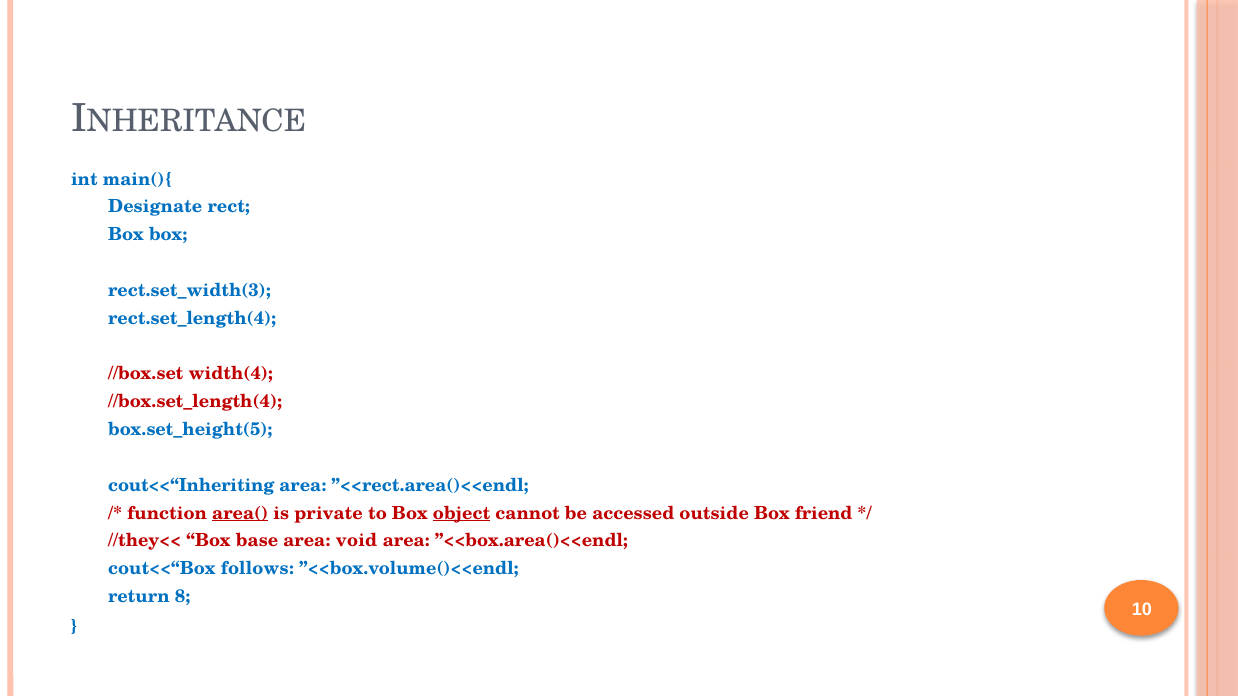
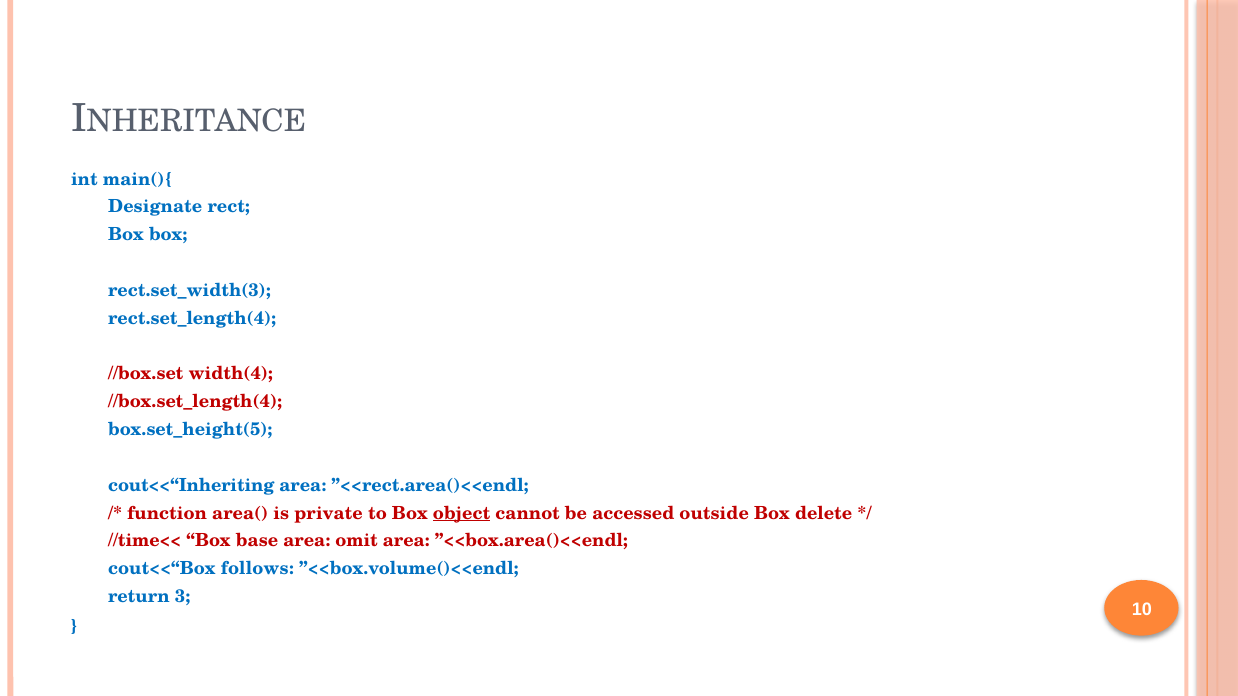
area( underline: present -> none
friend: friend -> delete
//they<<: //they<< -> //time<<
void: void -> omit
8: 8 -> 3
